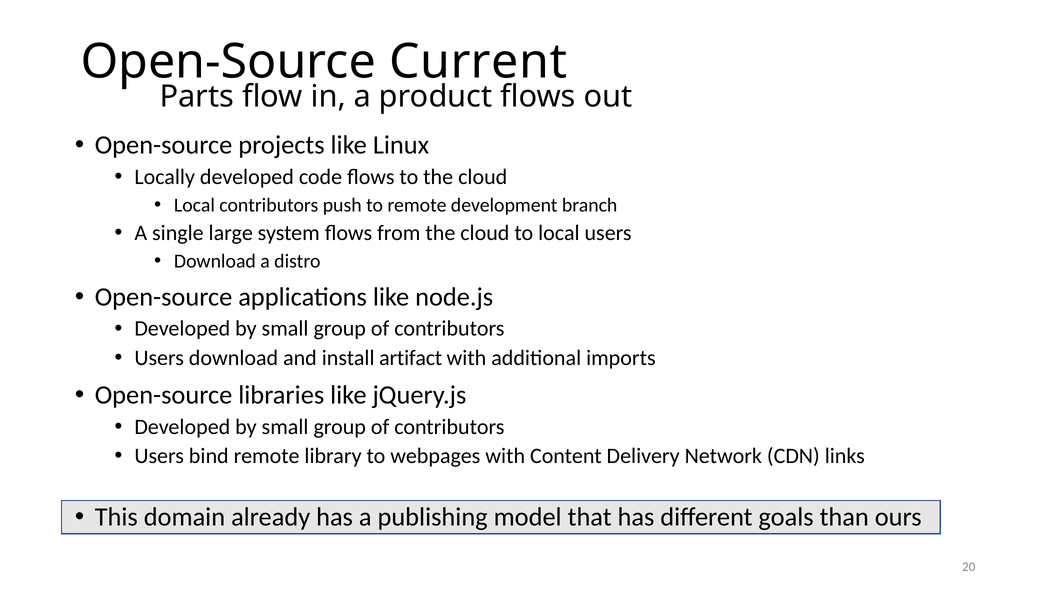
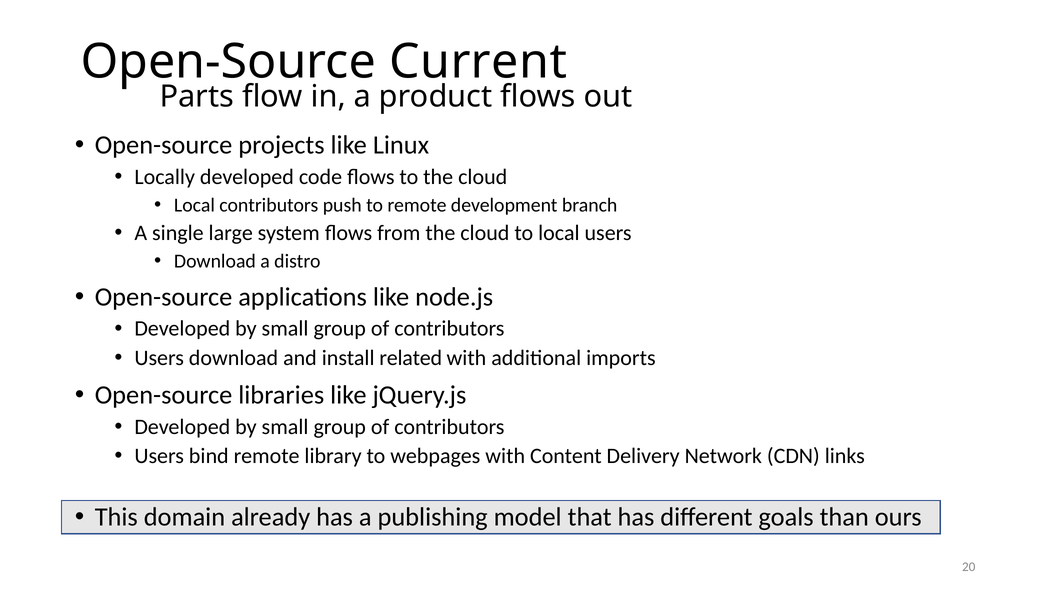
artifact: artifact -> related
